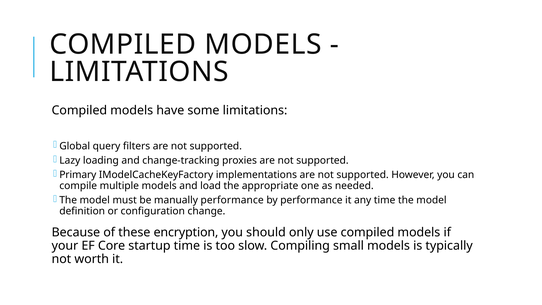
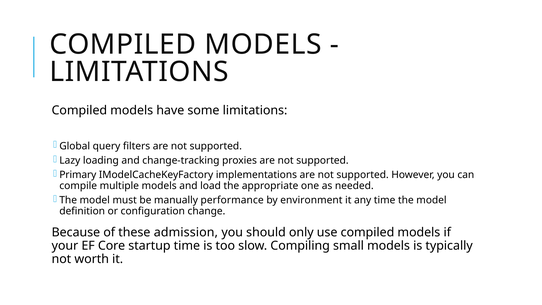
by performance: performance -> environment
encryption: encryption -> admission
